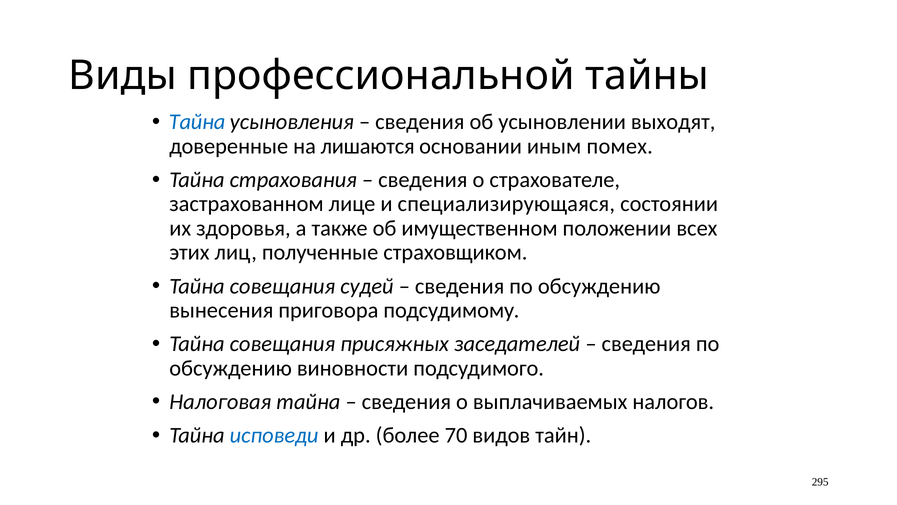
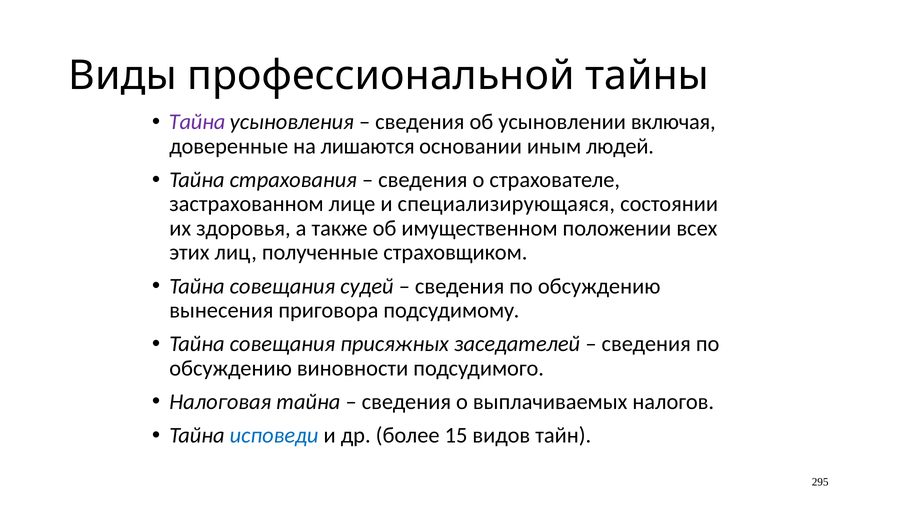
Тайна at (197, 122) colour: blue -> purple
выходят: выходят -> включая
помех: помех -> людей
70: 70 -> 15
